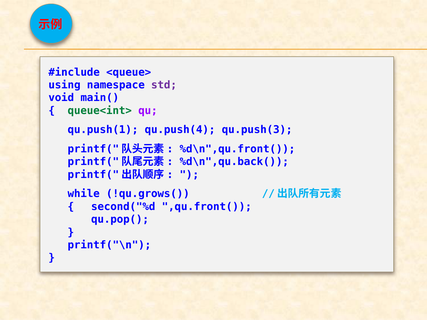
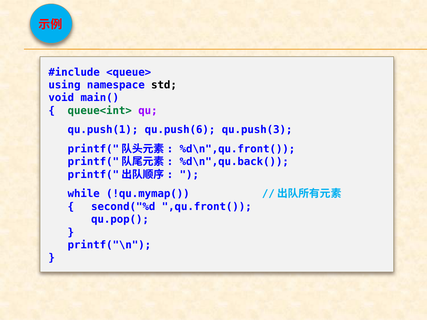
std colour: purple -> black
qu.push(4: qu.push(4 -> qu.push(6
!qu.grows(: !qu.grows( -> !qu.mymap(
